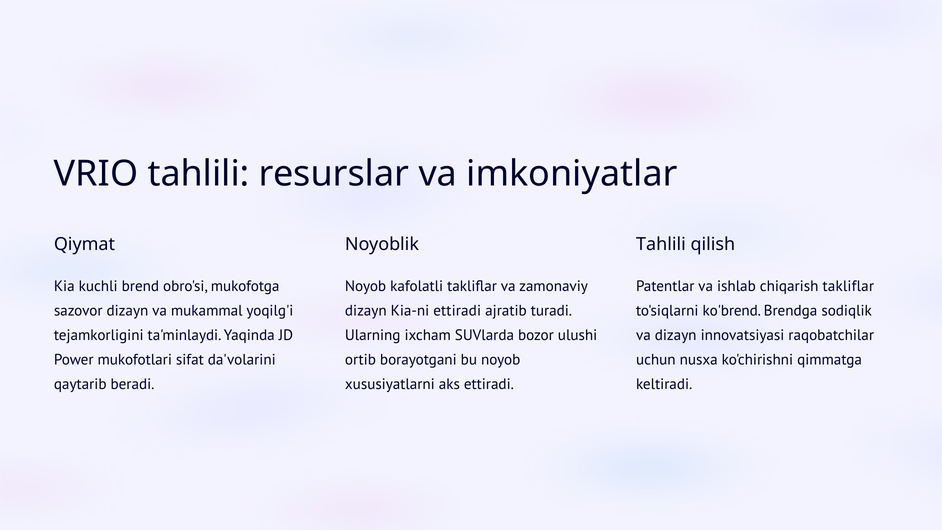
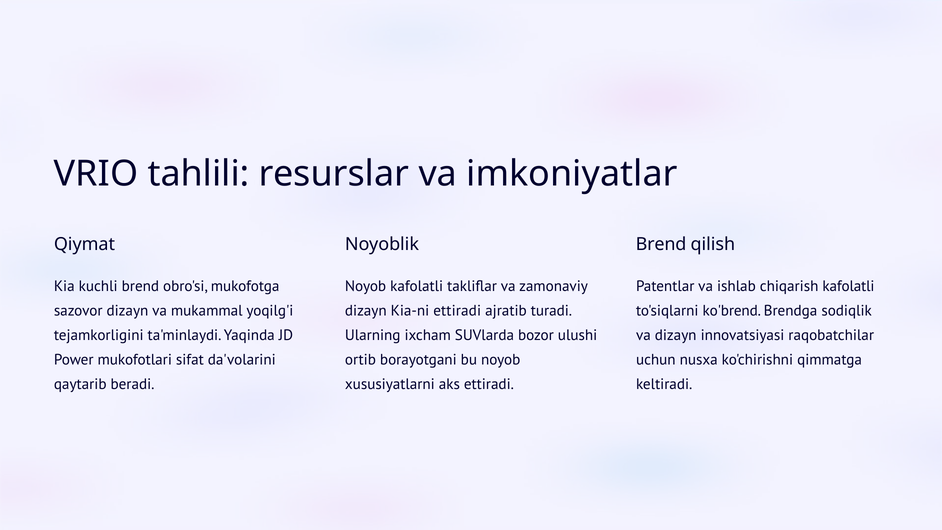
Tahlili at (661, 244): Tahlili -> Brend
chiqarish takliflar: takliflar -> kafolatli
